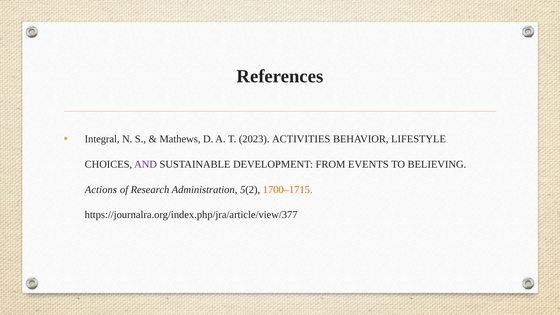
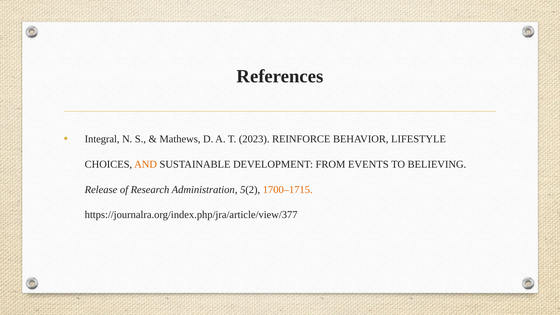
ACTIVITIES: ACTIVITIES -> REINFORCE
AND colour: purple -> orange
Actions: Actions -> Release
